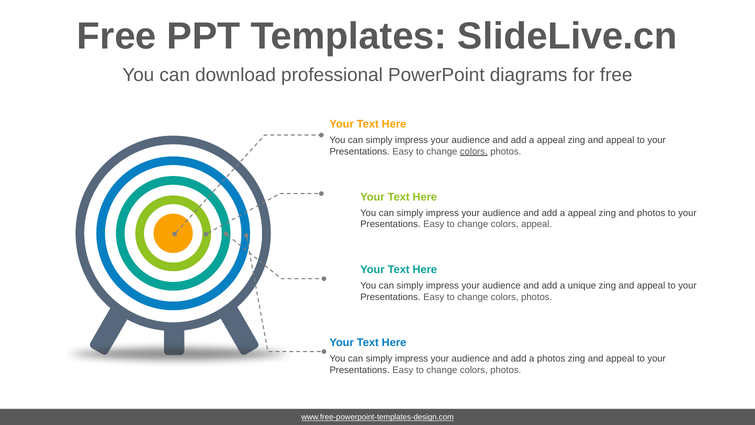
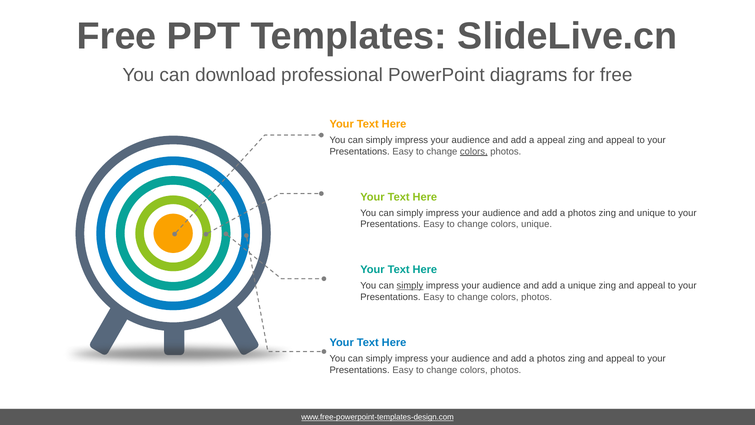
appeal at (582, 213): appeal -> photos
and photos: photos -> unique
colors appeal: appeal -> unique
simply at (410, 286) underline: none -> present
